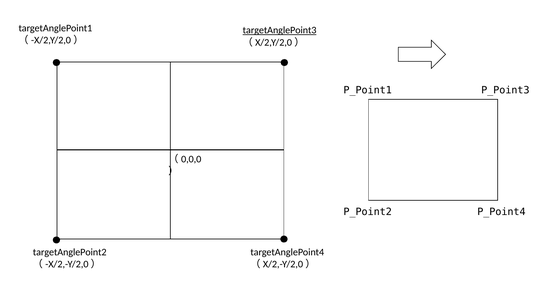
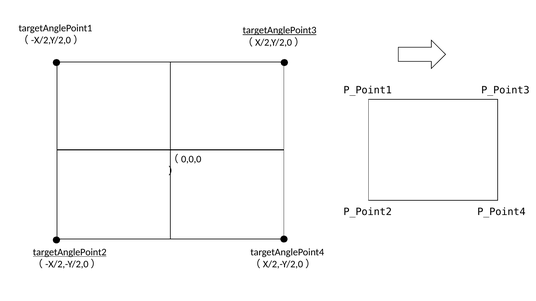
targetAnglePoint2 underline: none -> present
